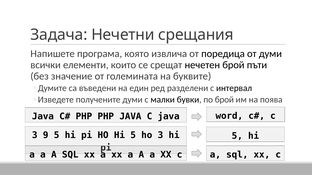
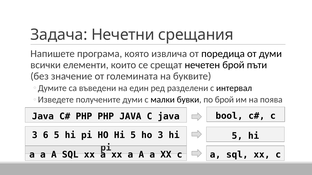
word: word -> bool
9: 9 -> 6
